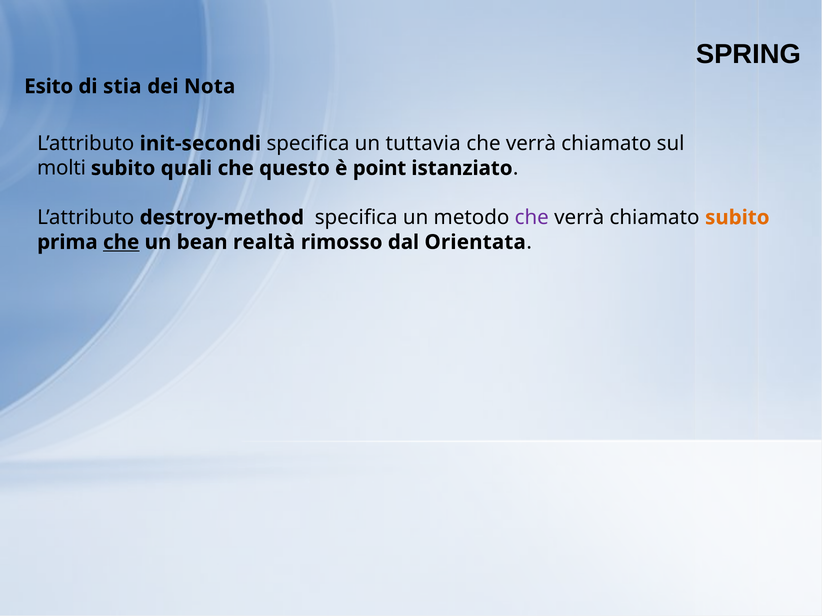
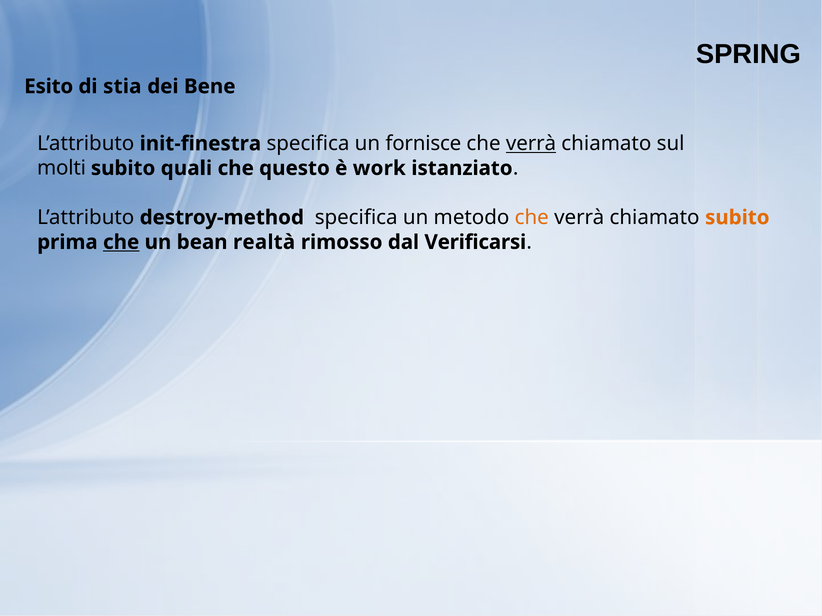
Nota: Nota -> Bene
init-secondi: init-secondi -> init-finestra
tuttavia: tuttavia -> fornisce
verrà at (531, 144) underline: none -> present
point: point -> work
che at (532, 218) colour: purple -> orange
Orientata: Orientata -> Verificarsi
